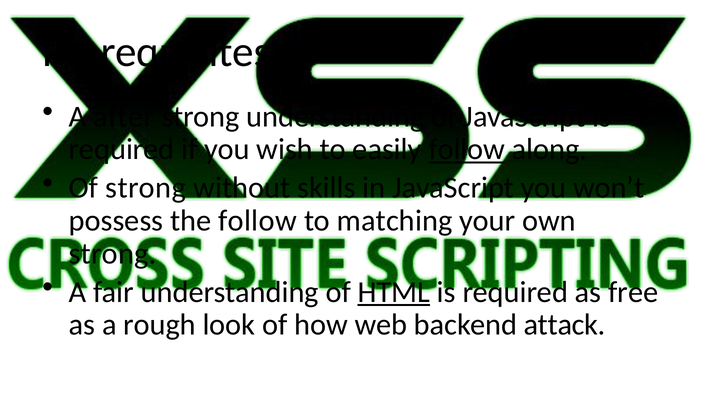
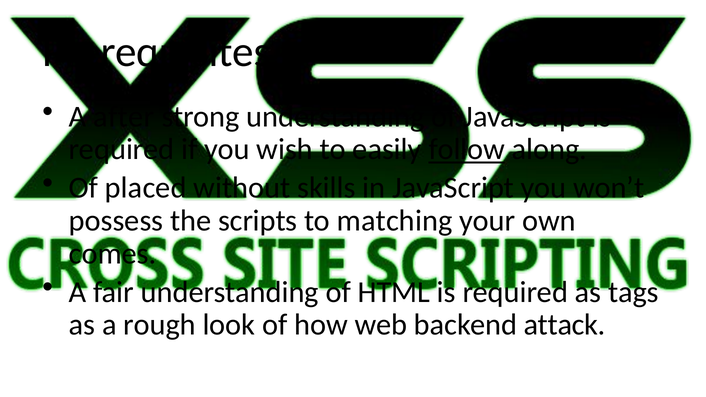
Of strong: strong -> placed
the follow: follow -> scripts
strong at (113, 254): strong -> comes
HTML underline: present -> none
free: free -> tags
